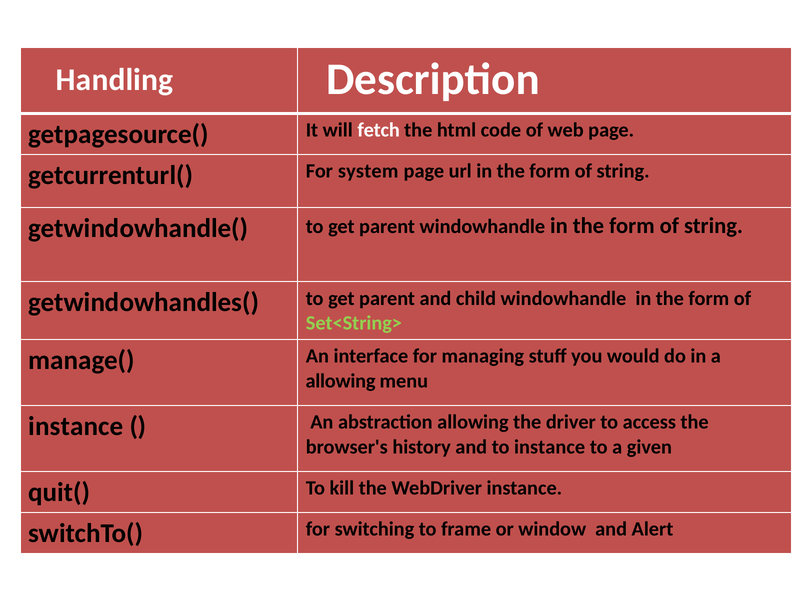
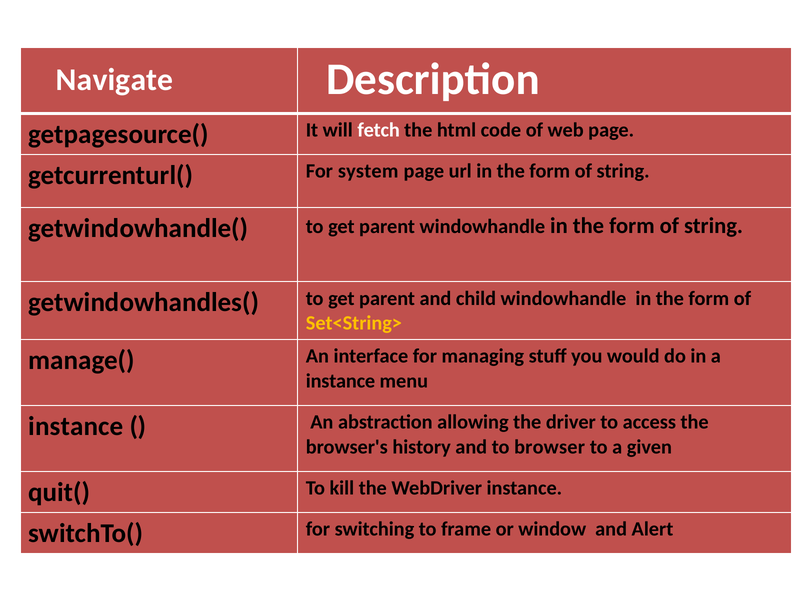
Handling: Handling -> Navigate
Set<String> colour: light green -> yellow
allowing at (341, 381): allowing -> instance
to instance: instance -> browser
